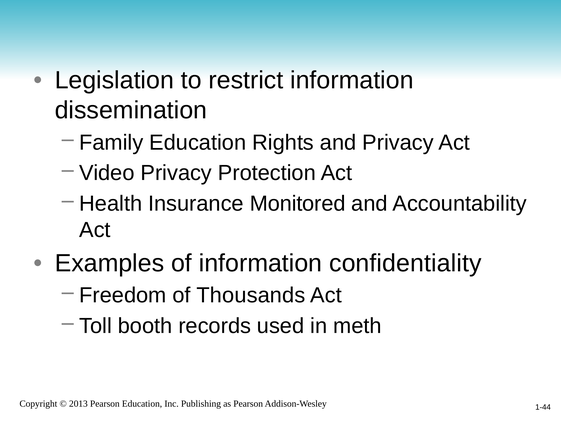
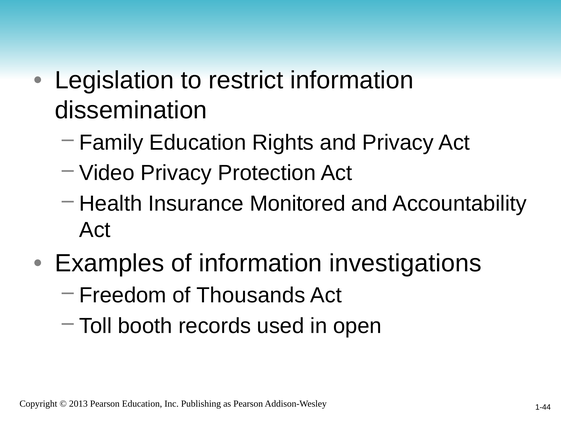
confidentiality: confidentiality -> investigations
meth: meth -> open
